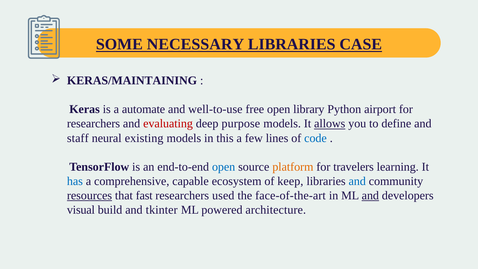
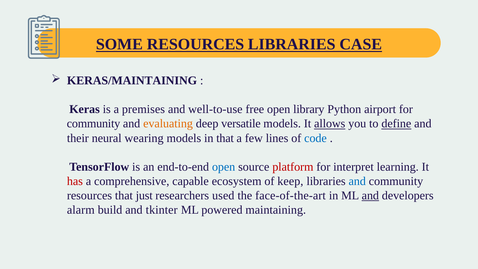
SOME NECESSARY: NECESSARY -> RESOURCES
automate: automate -> premises
researchers at (94, 124): researchers -> community
evaluating colour: red -> orange
purpose: purpose -> versatile
define underline: none -> present
staff: staff -> their
existing: existing -> wearing
in this: this -> that
platform colour: orange -> red
travelers: travelers -> interpret
has colour: blue -> red
resources at (90, 195) underline: present -> none
fast: fast -> just
visual: visual -> alarm
architecture: architecture -> maintaining
